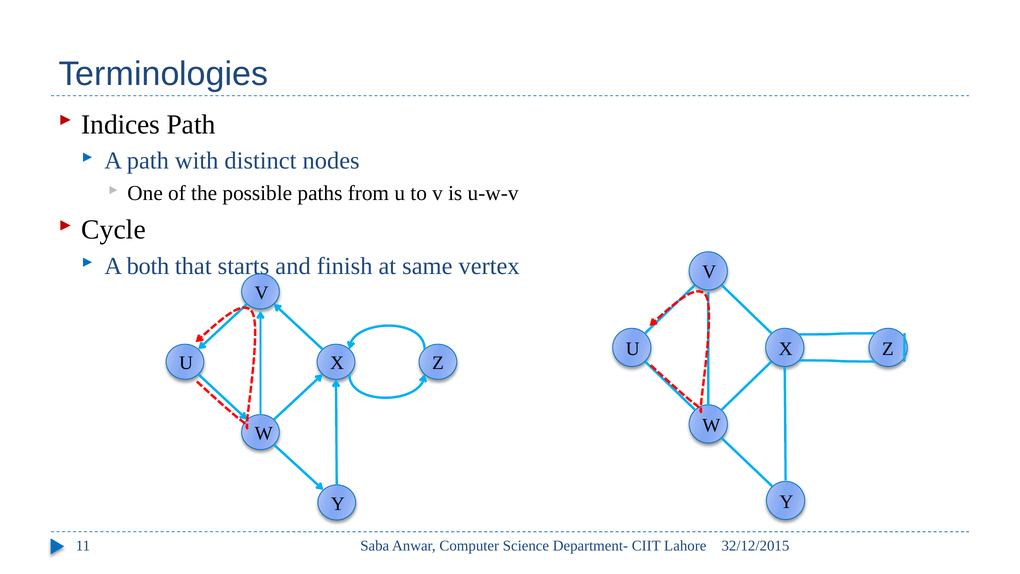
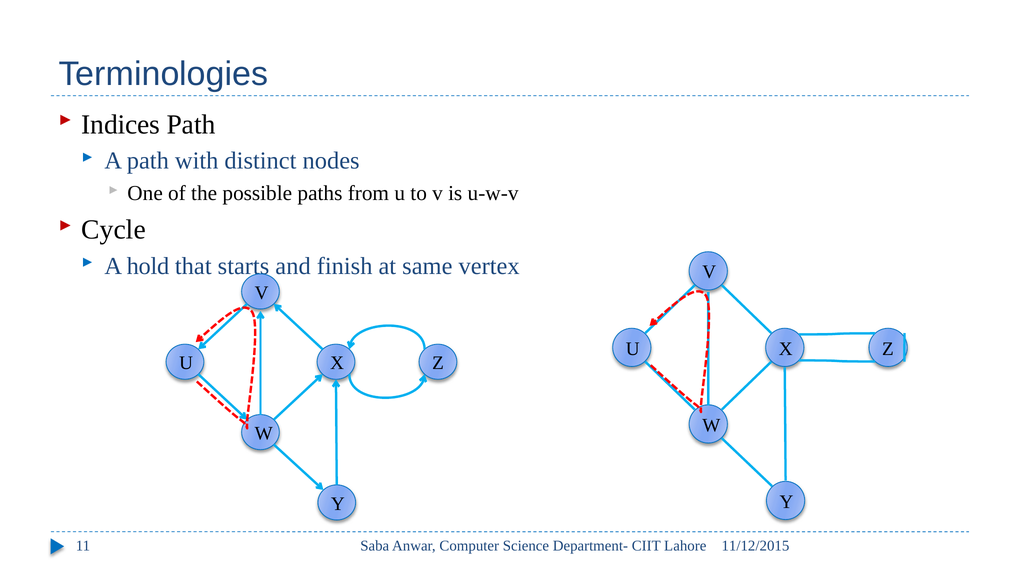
both: both -> hold
32/12/2015: 32/12/2015 -> 11/12/2015
